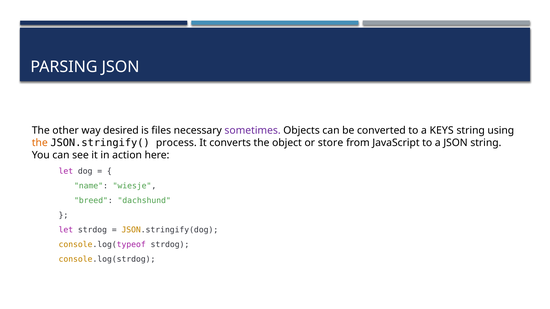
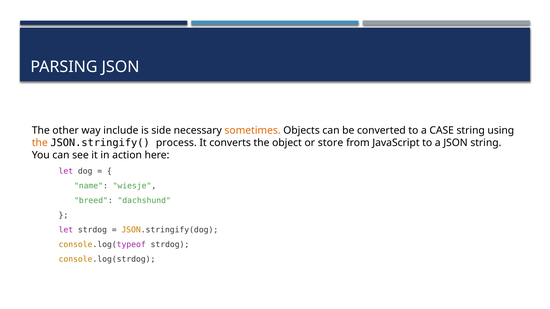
desired: desired -> include
files: files -> side
sometimes colour: purple -> orange
KEYS: KEYS -> CASE
